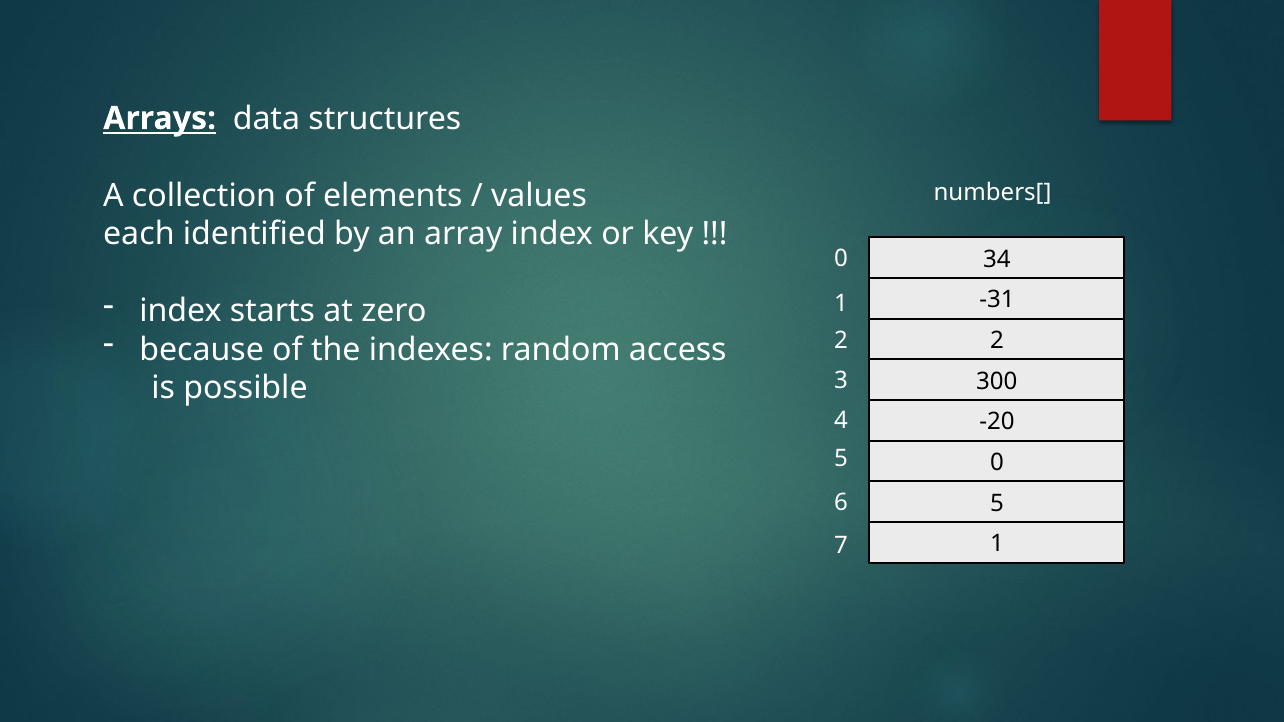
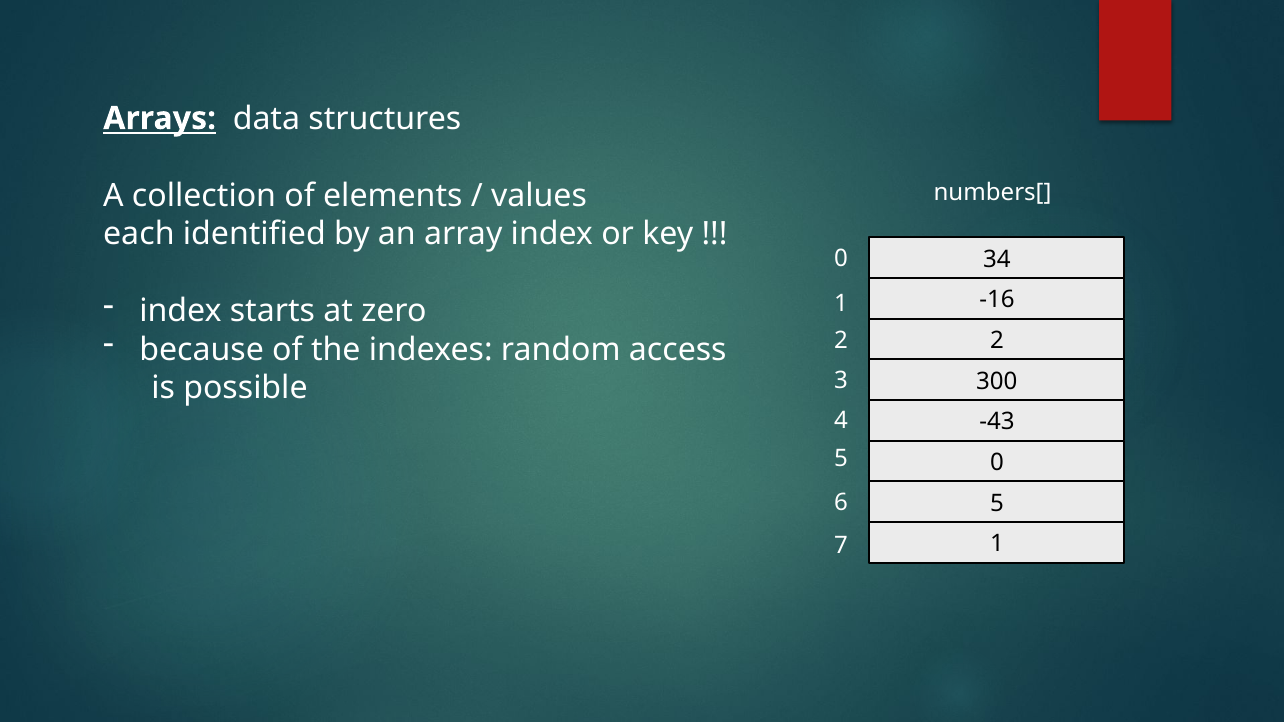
-31: -31 -> -16
-20: -20 -> -43
